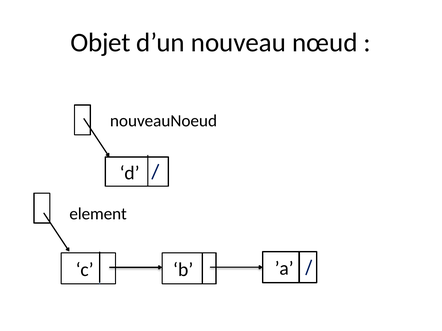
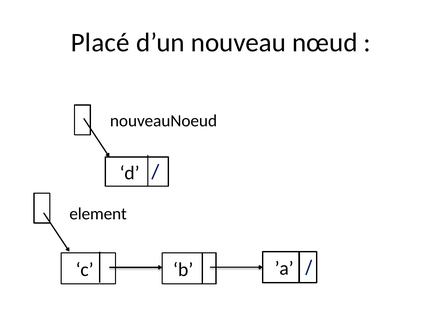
Objet: Objet -> Placé
